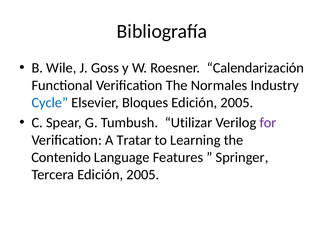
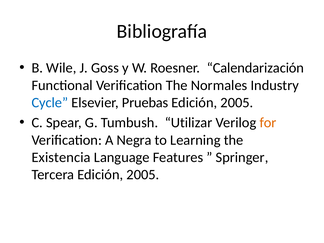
Bloques: Bloques -> Pruebas
for colour: purple -> orange
Tratar: Tratar -> Negra
Contenido: Contenido -> Existencia
